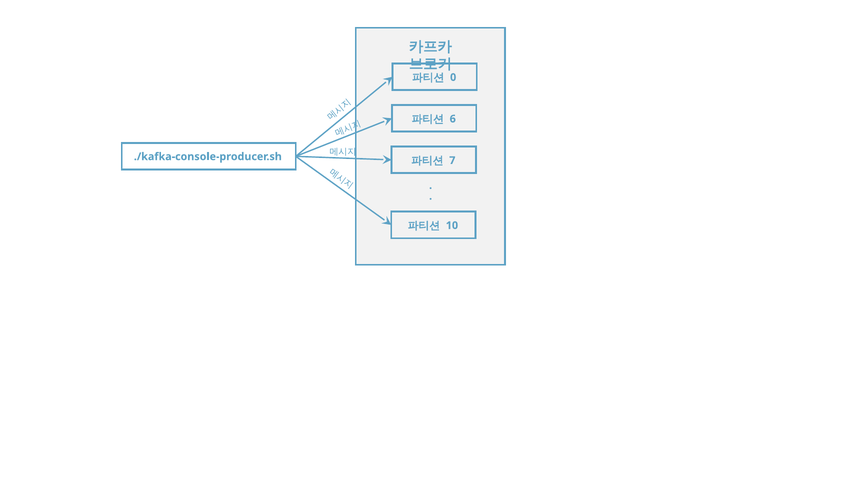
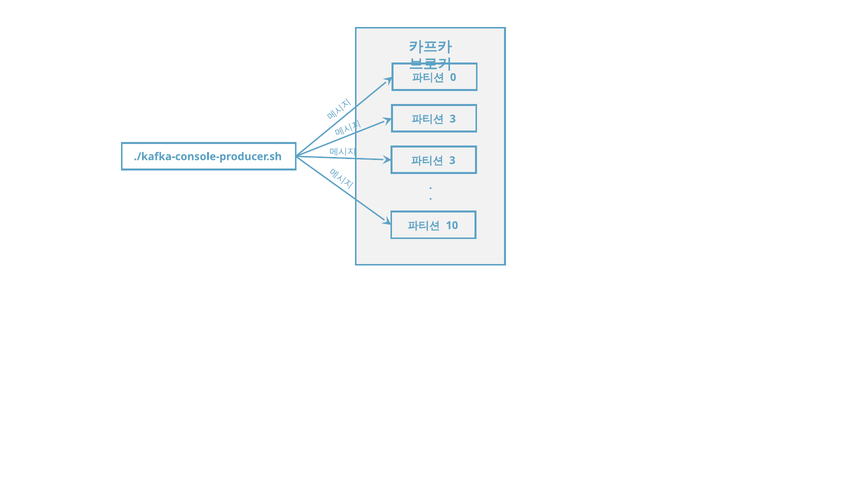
6 at (453, 119): 6 -> 3
7 at (452, 160): 7 -> 3
